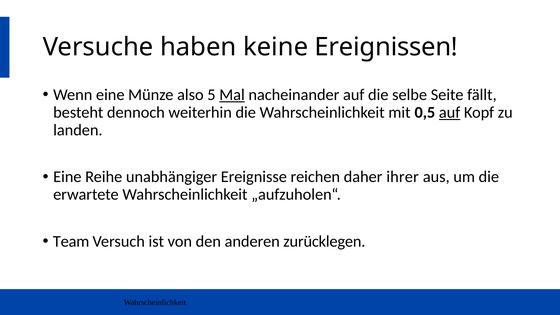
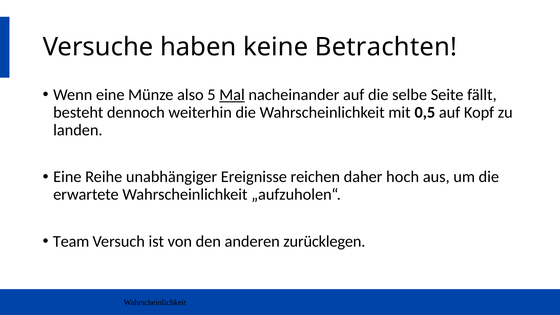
Ereignissen: Ereignissen -> Betrachten
auf at (450, 112) underline: present -> none
ihrer: ihrer -> hoch
